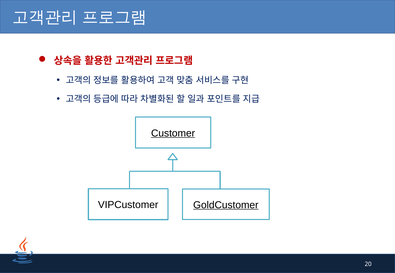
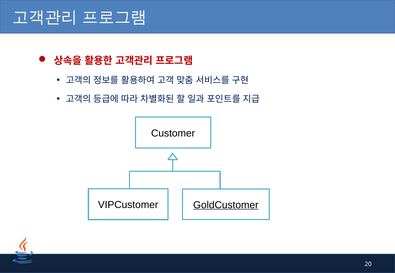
Customer underline: present -> none
